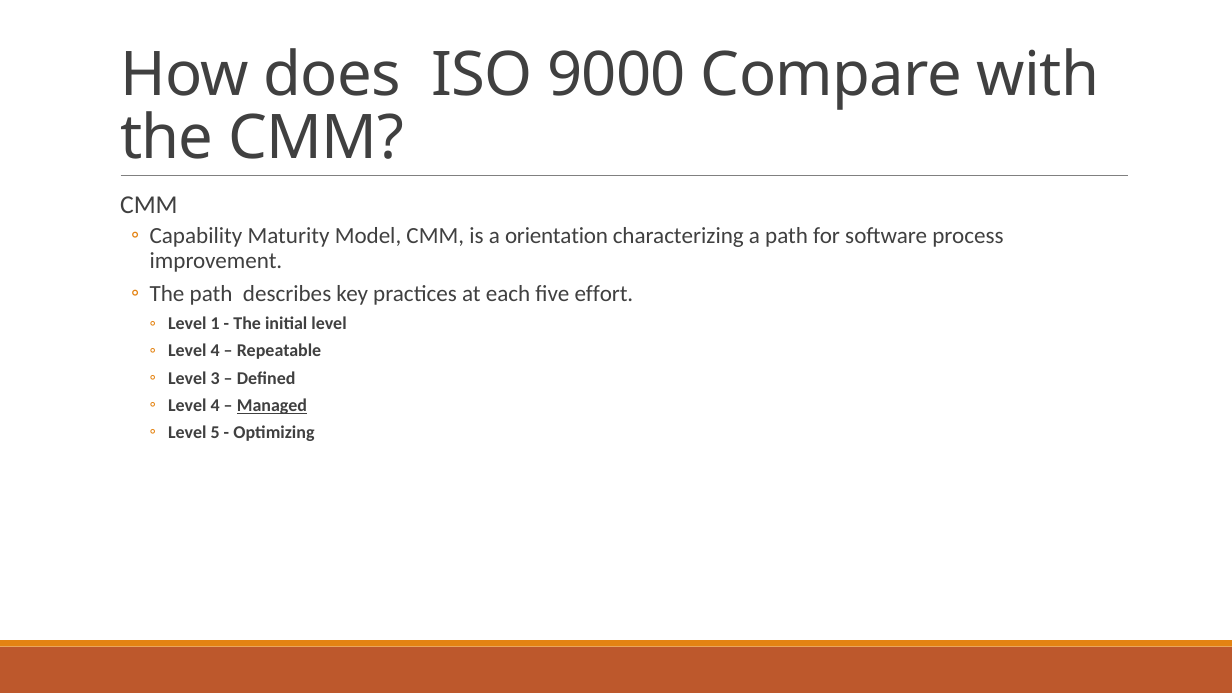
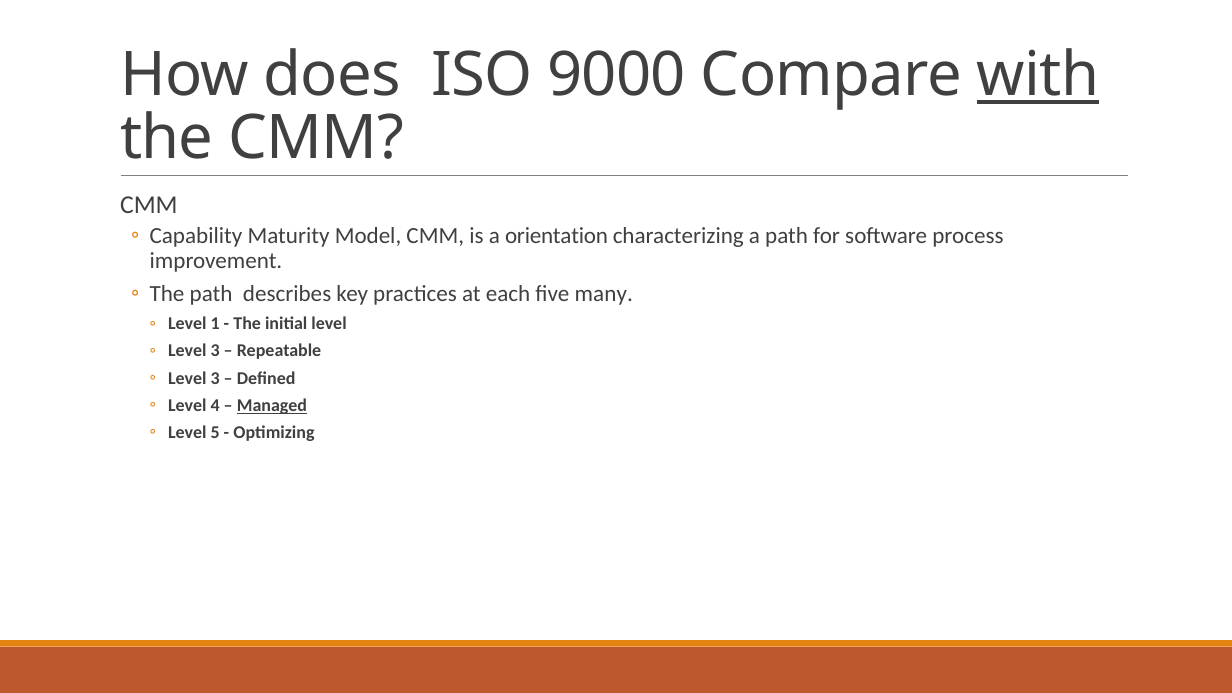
with underline: none -> present
effort: effort -> many
4 at (215, 351): 4 -> 3
